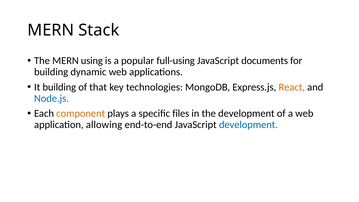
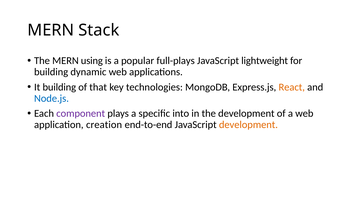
full-using: full-using -> full-plays
documents: documents -> lightweight
component colour: orange -> purple
files: files -> into
allowing: allowing -> creation
development at (248, 125) colour: blue -> orange
